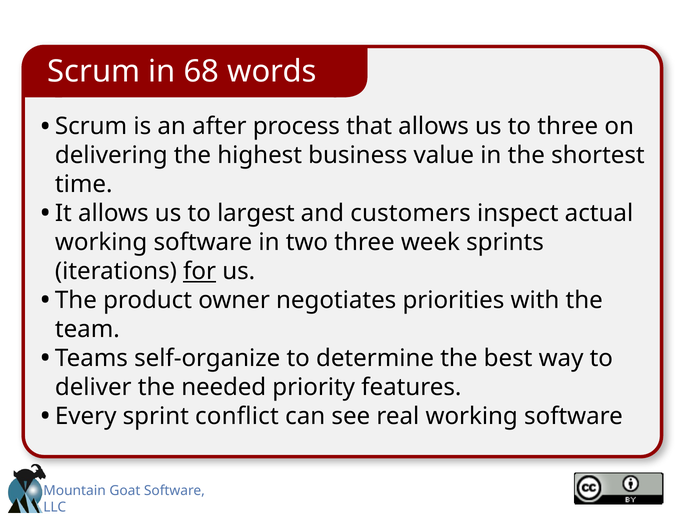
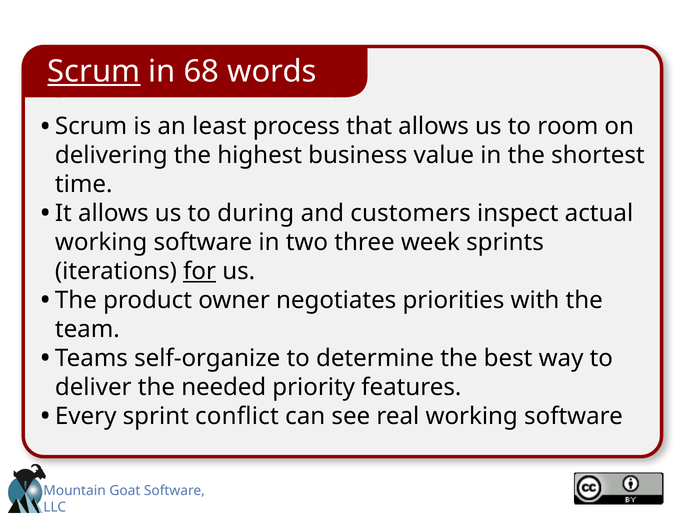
Scrum at (94, 72) underline: none -> present
after: after -> least
to three: three -> room
largest: largest -> during
